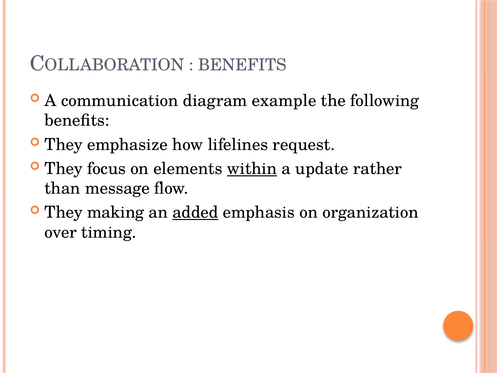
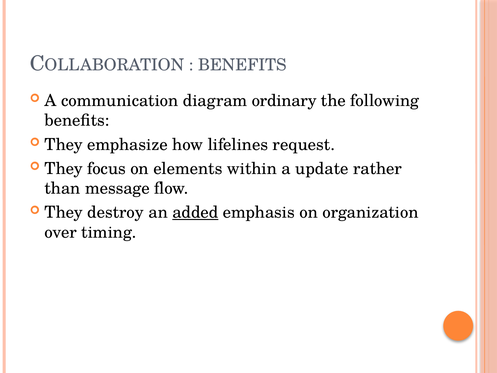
example: example -> ordinary
within underline: present -> none
making: making -> destroy
